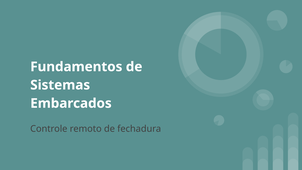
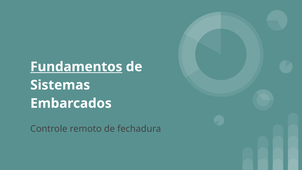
Fundamentos underline: none -> present
